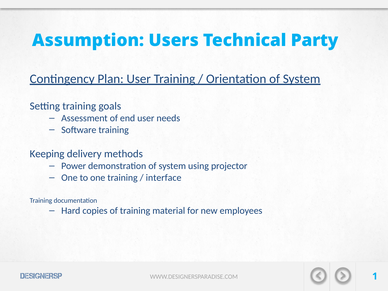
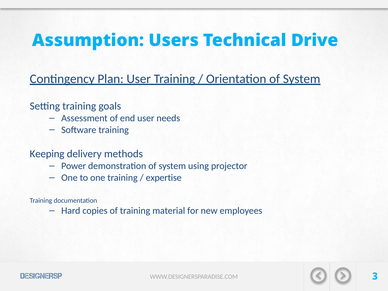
Party: Party -> Drive
interface: interface -> expertise
1: 1 -> 3
